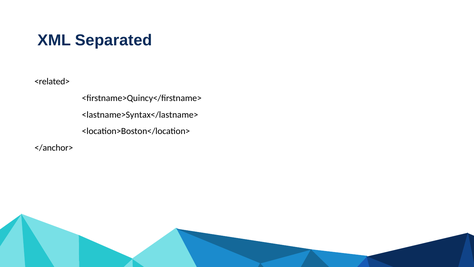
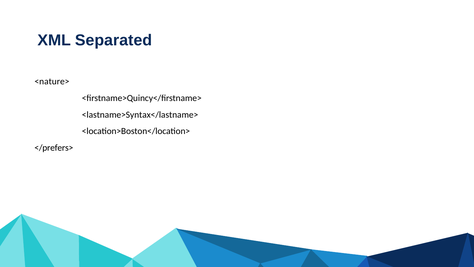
<related>: <related> -> <nature>
</anchor>: </anchor> -> </prefers>
